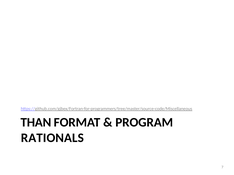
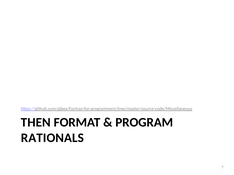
THAN: THAN -> THEN
